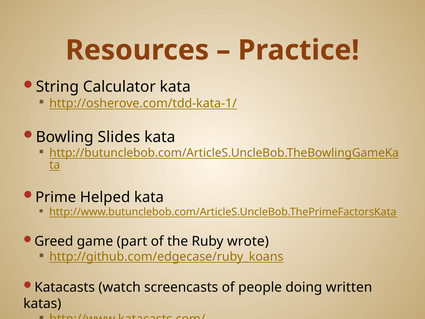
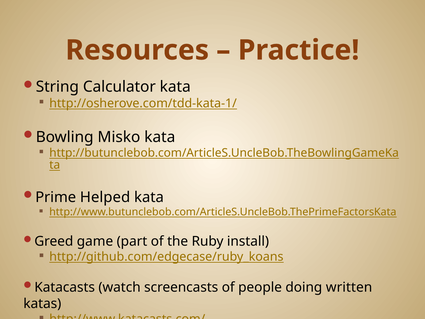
Slides: Slides -> Misko
wrote: wrote -> install
